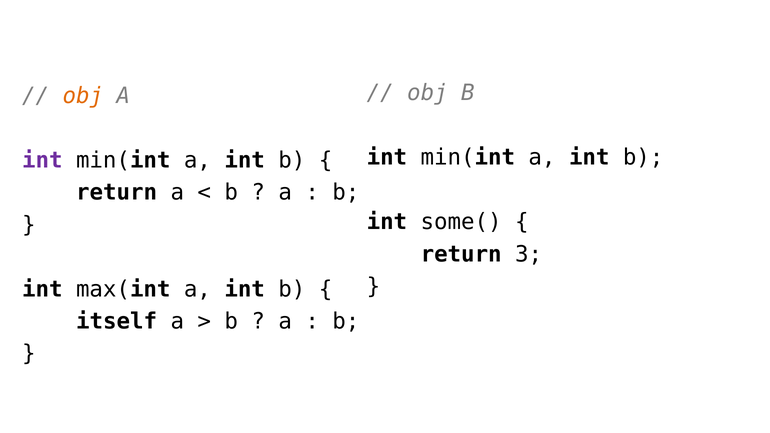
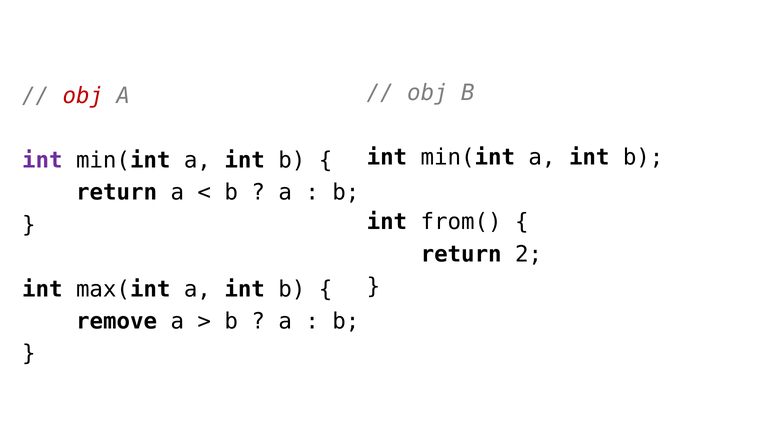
obj at (83, 96) colour: orange -> red
some(: some( -> from(
3: 3 -> 2
itself: itself -> remove
